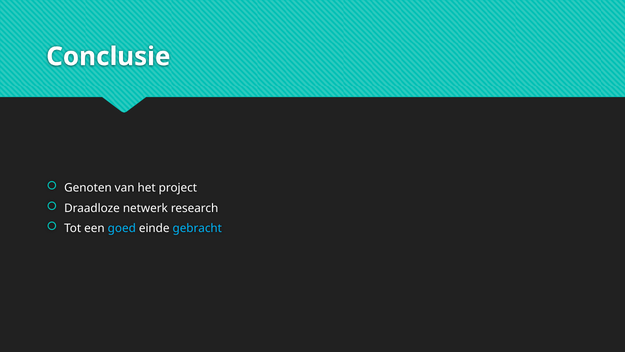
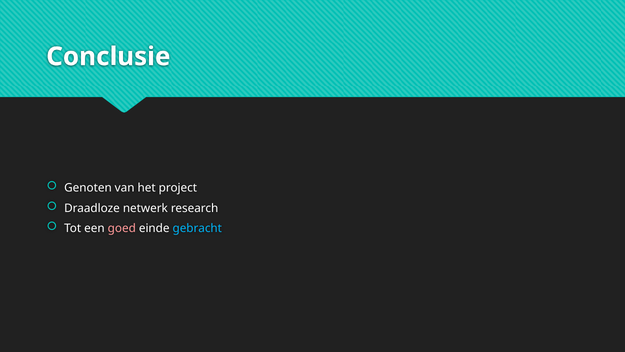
goed colour: light blue -> pink
